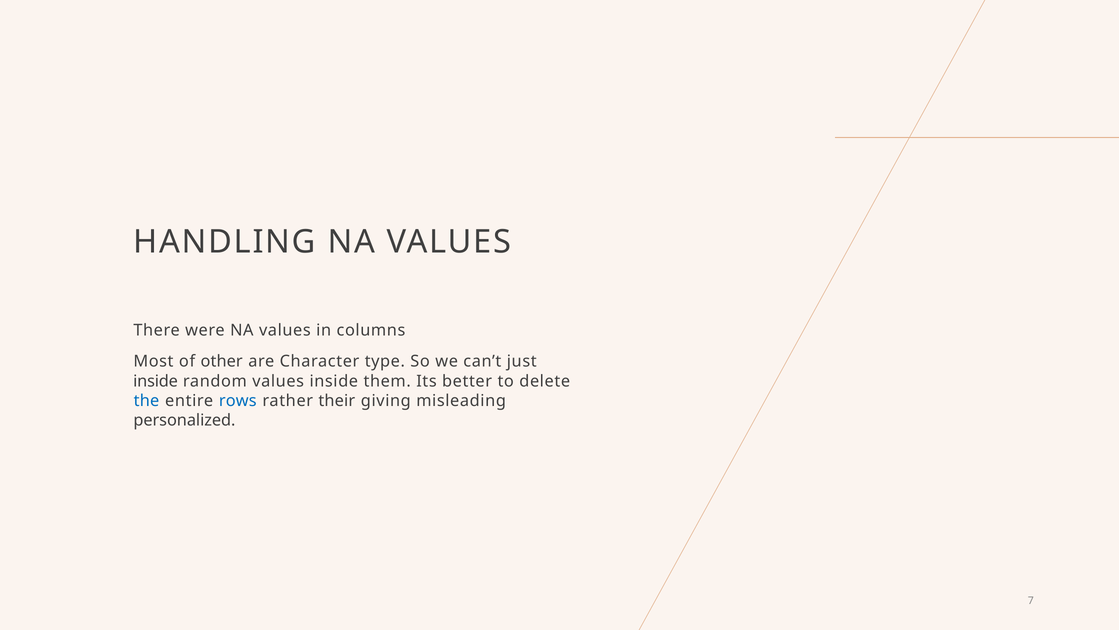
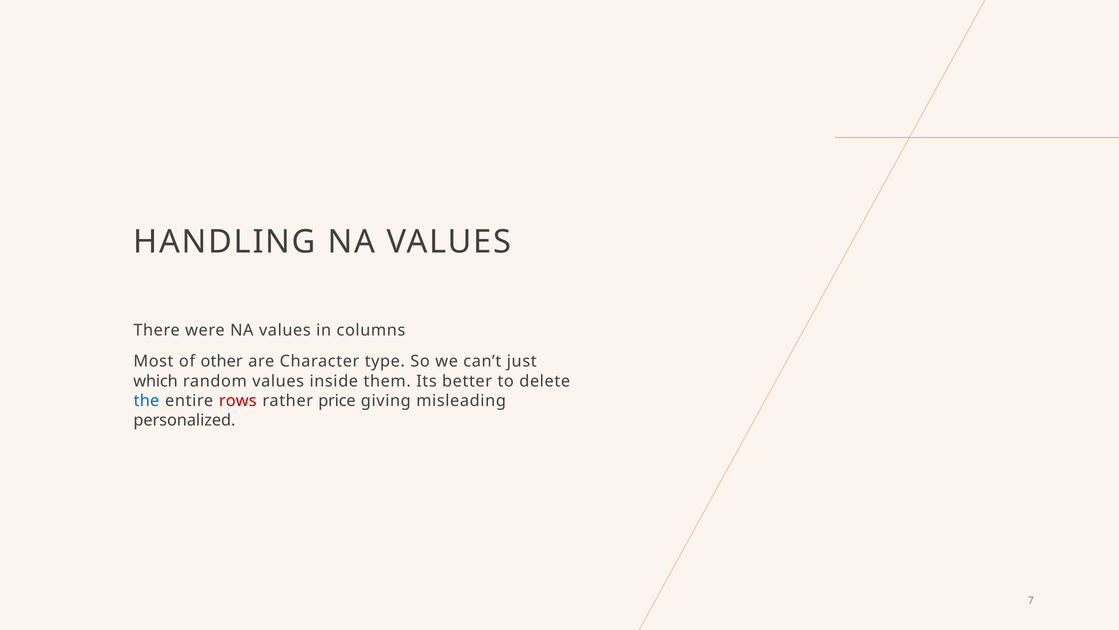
inside at (156, 381): inside -> which
rows colour: blue -> red
their: their -> price
